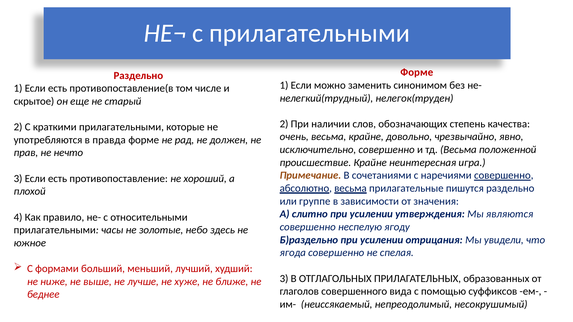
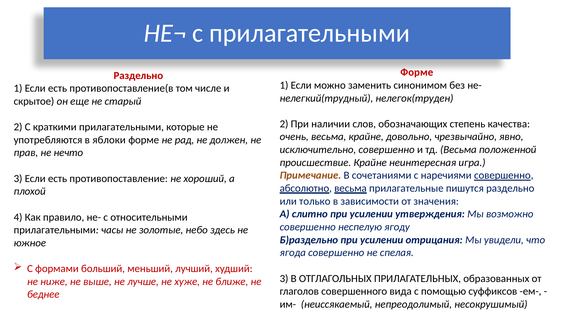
правда: правда -> яблоки
группе: группе -> только
являются: являются -> возможно
